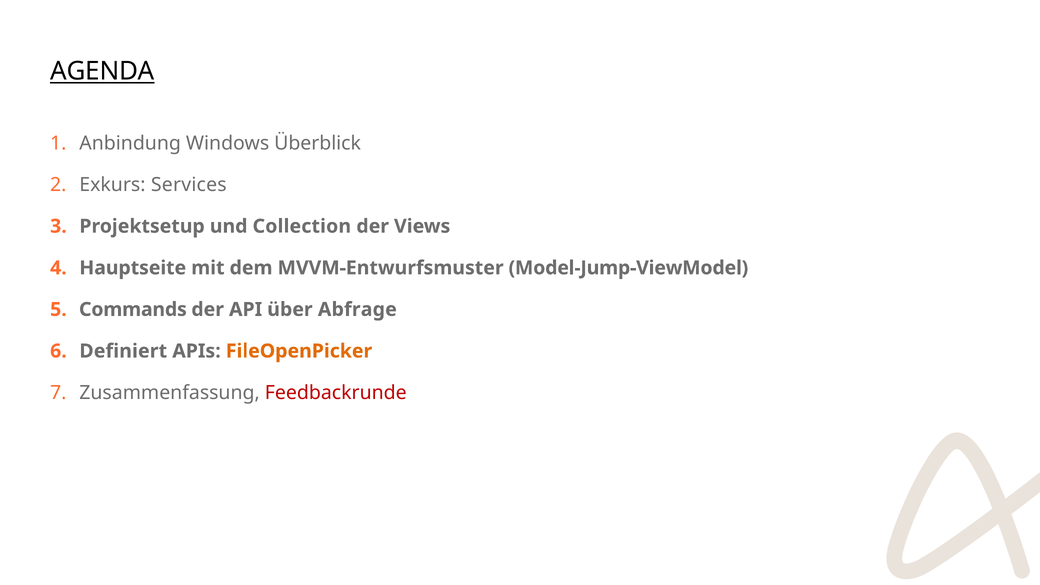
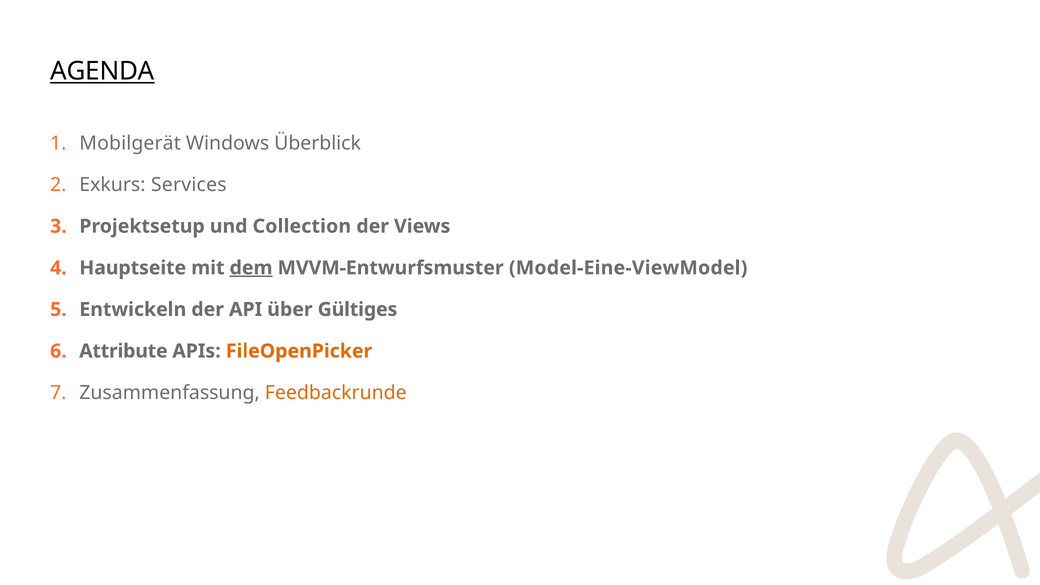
Anbindung: Anbindung -> Mobilgerät
dem underline: none -> present
Model-Jump-ViewModel: Model-Jump-ViewModel -> Model-Eine-ViewModel
Commands: Commands -> Entwickeln
Abfrage: Abfrage -> Gültiges
Definiert: Definiert -> Attribute
Feedbackrunde colour: red -> orange
